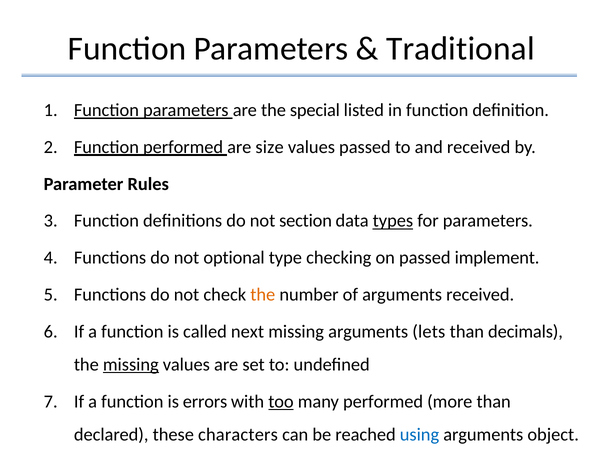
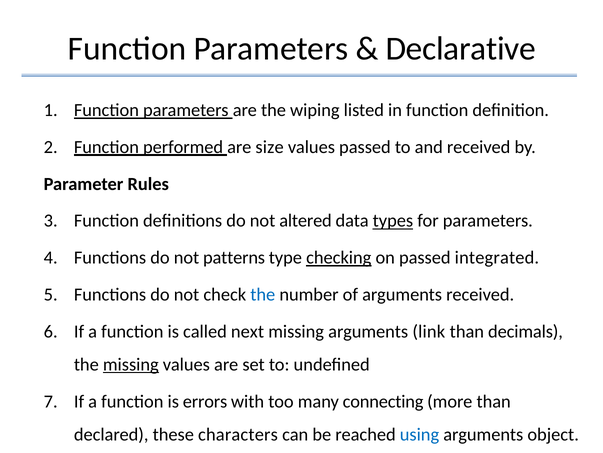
Traditional: Traditional -> Declarative
special: special -> wiping
section: section -> altered
optional: optional -> patterns
checking underline: none -> present
implement: implement -> integrated
the at (263, 294) colour: orange -> blue
lets: lets -> link
too underline: present -> none
many performed: performed -> connecting
